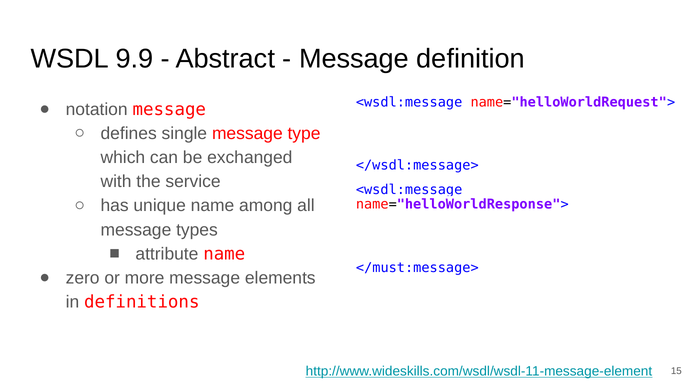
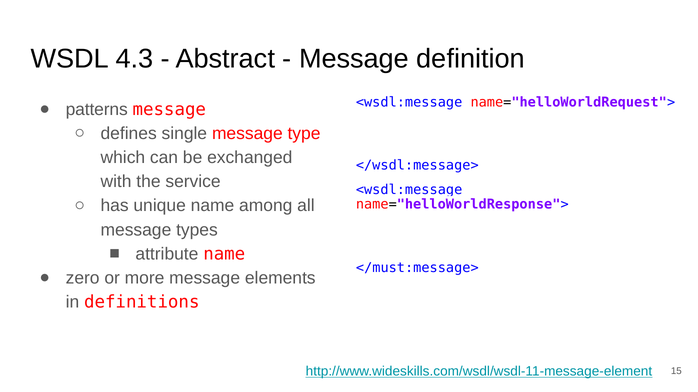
9.9: 9.9 -> 4.3
notation: notation -> patterns
